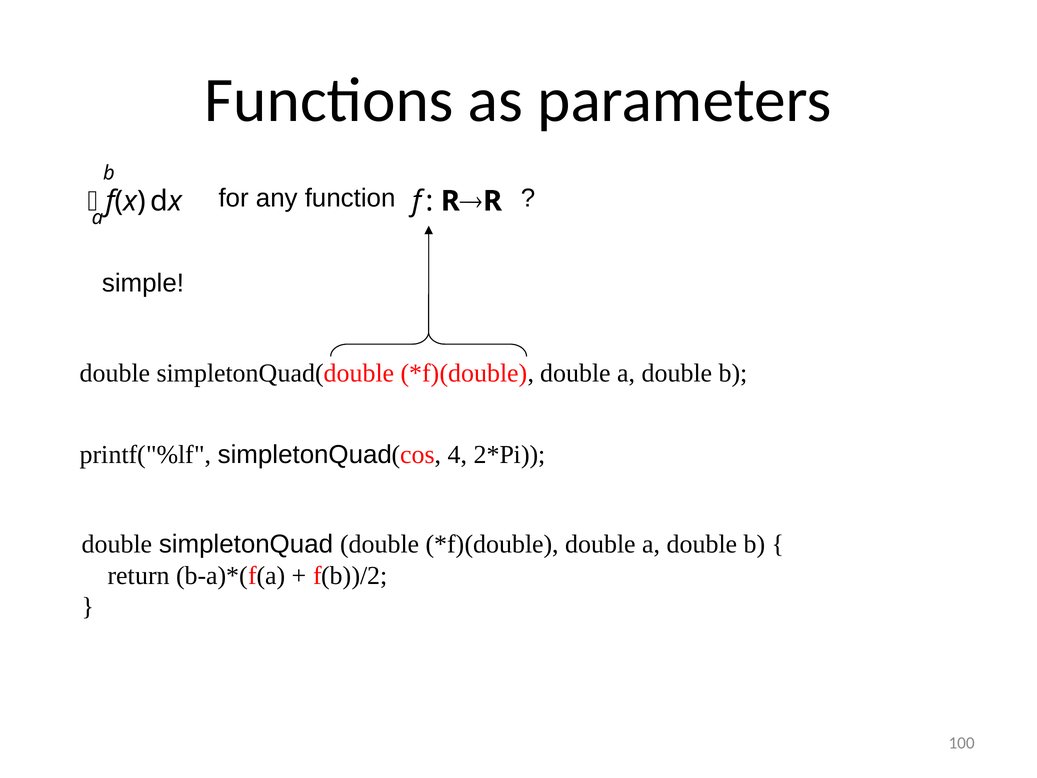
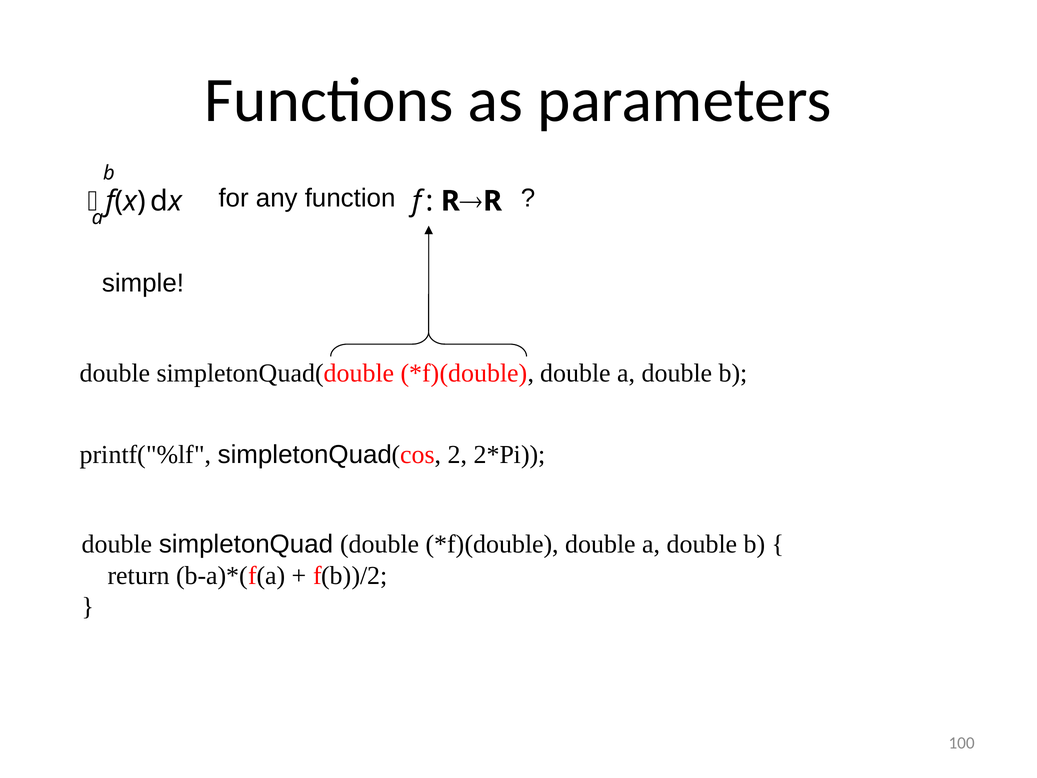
4: 4 -> 2
